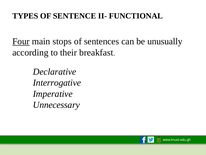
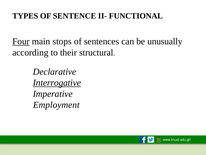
breakfast: breakfast -> structural
Interrogative underline: none -> present
Unnecessary: Unnecessary -> Employment
